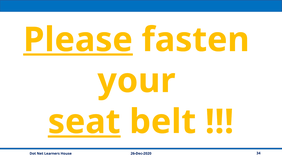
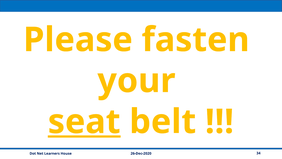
Please underline: present -> none
